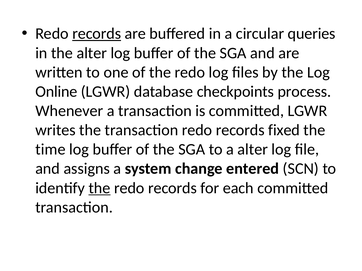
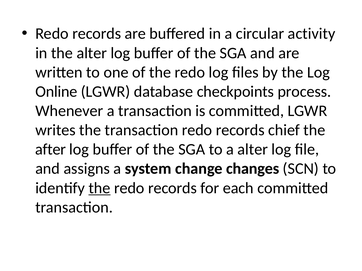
records at (97, 34) underline: present -> none
queries: queries -> activity
fixed: fixed -> chief
time: time -> after
entered: entered -> changes
